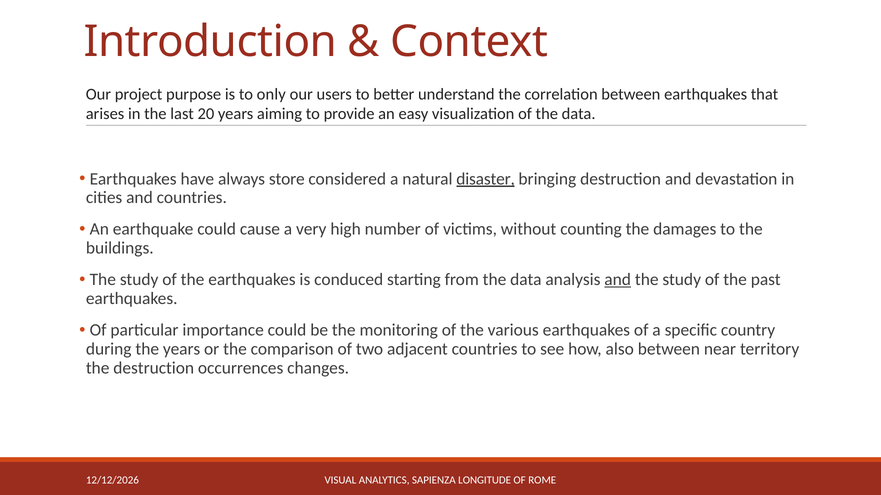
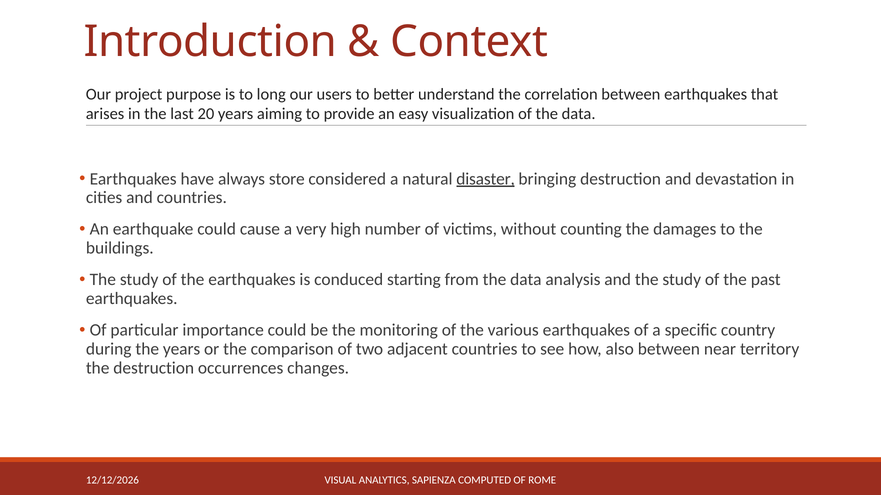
only: only -> long
and at (618, 280) underline: present -> none
LONGITUDE: LONGITUDE -> COMPUTED
